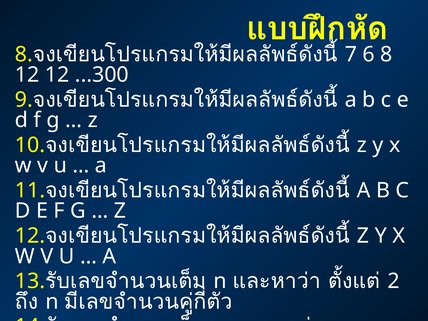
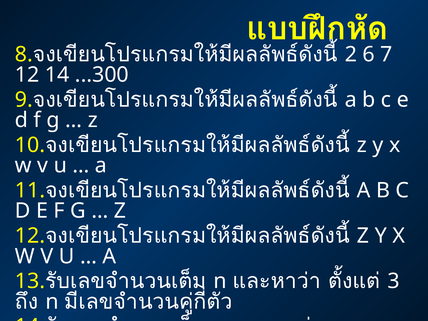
7: 7 -> 2
8: 8 -> 7
12 12: 12 -> 14
2: 2 -> 3
